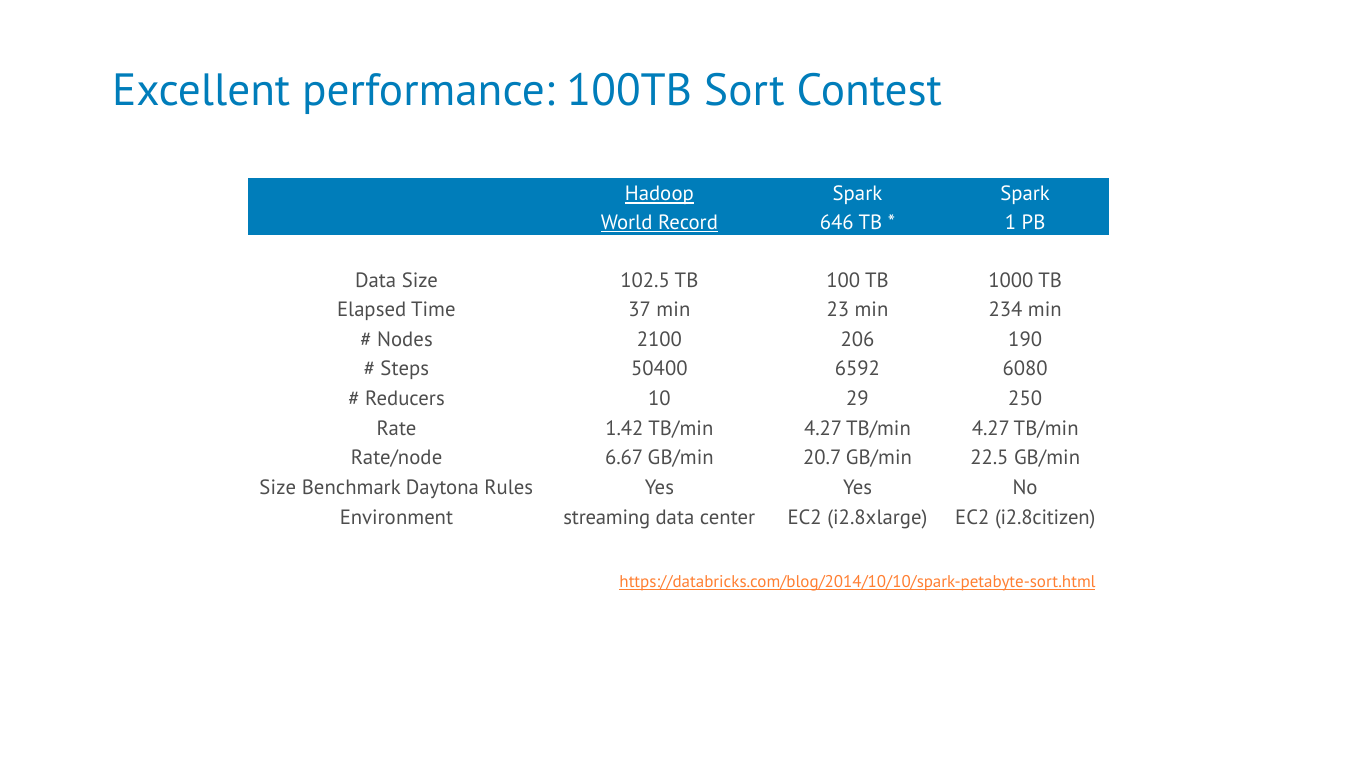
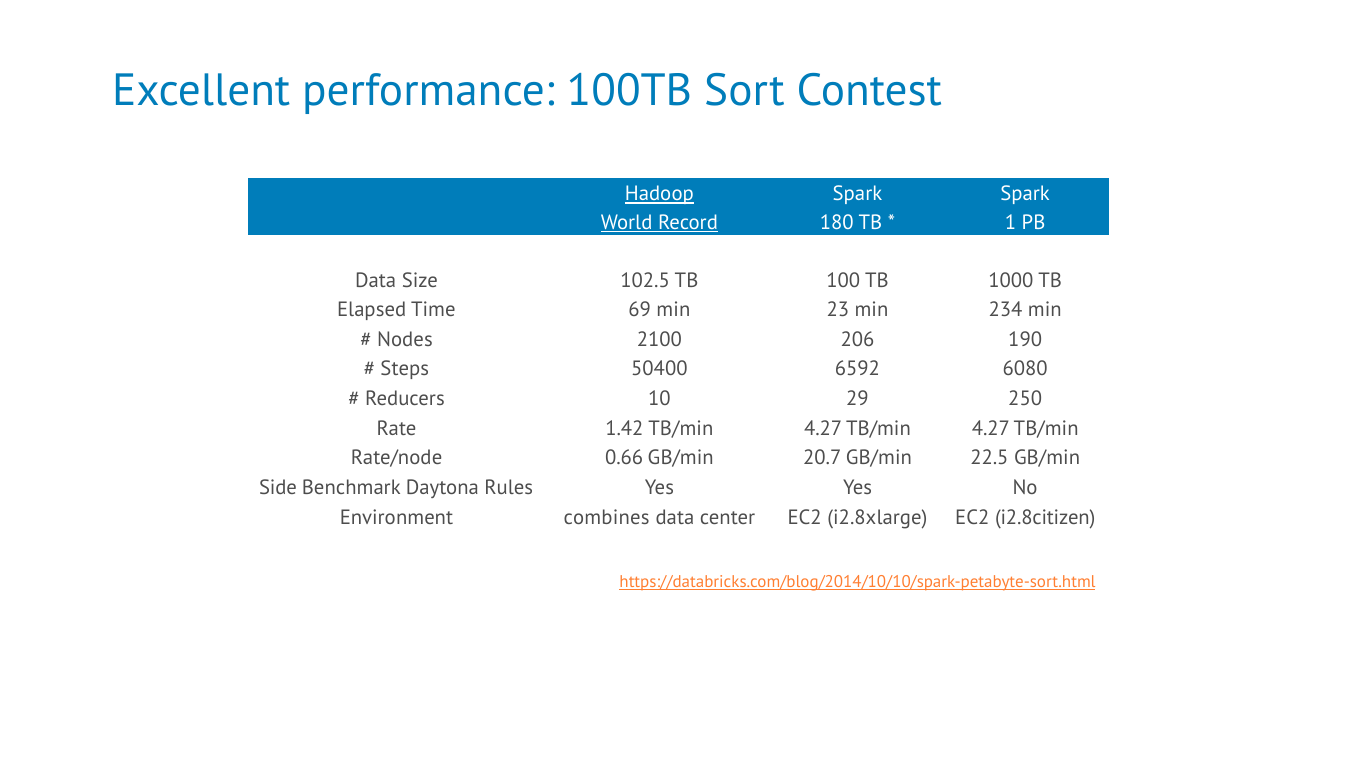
646: 646 -> 180
37: 37 -> 69
6.67: 6.67 -> 0.66
Size at (278, 488): Size -> Side
streaming: streaming -> combines
